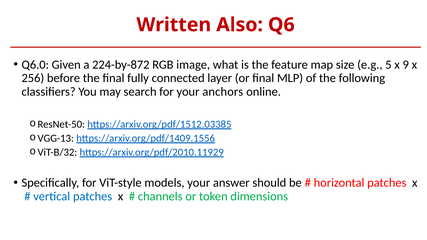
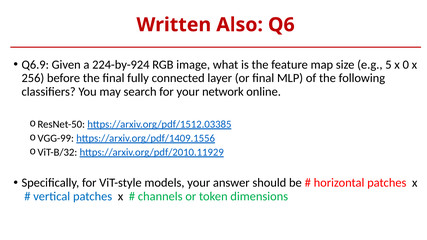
Q6.0: Q6.0 -> Q6.9
224-by-872: 224-by-872 -> 224-by-924
9: 9 -> 0
anchors: anchors -> network
VGG-13: VGG-13 -> VGG-99
